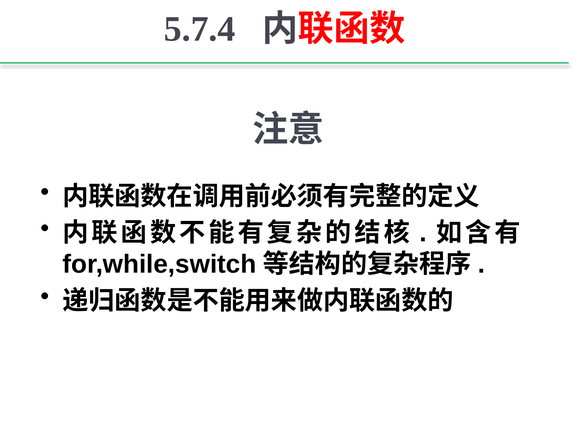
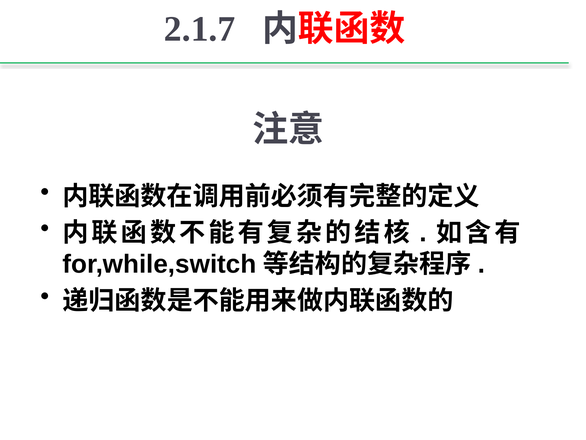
5.7.4: 5.7.4 -> 2.1.7
